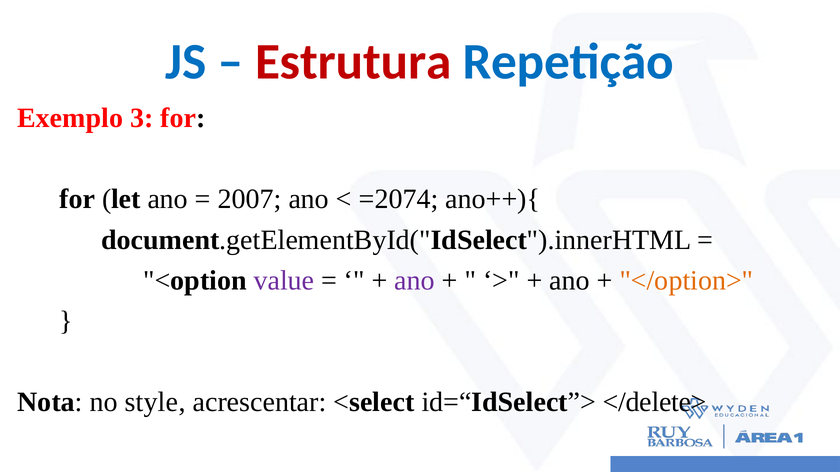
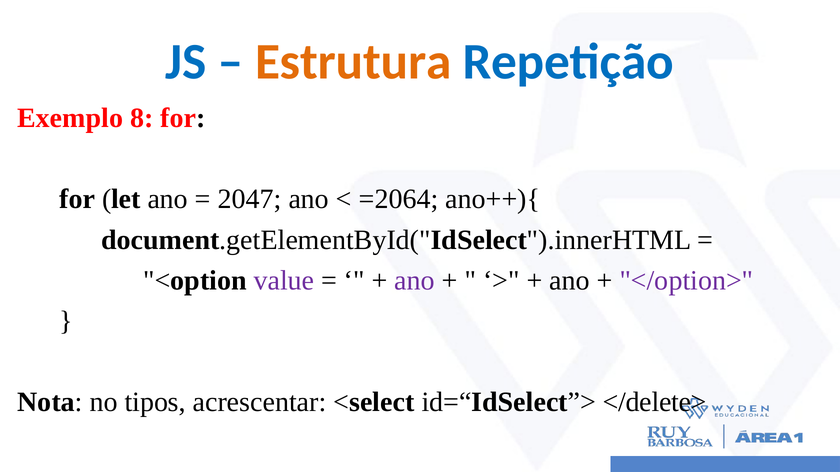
Estrutura colour: red -> orange
3: 3 -> 8
2007: 2007 -> 2047
=2074: =2074 -> =2064
</option> colour: orange -> purple
style: style -> tipos
